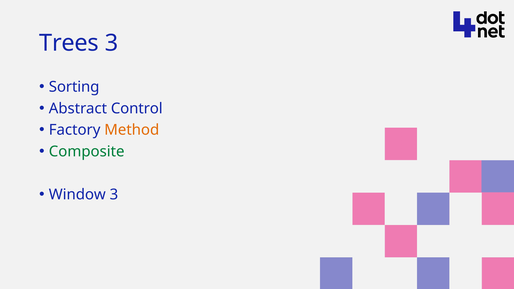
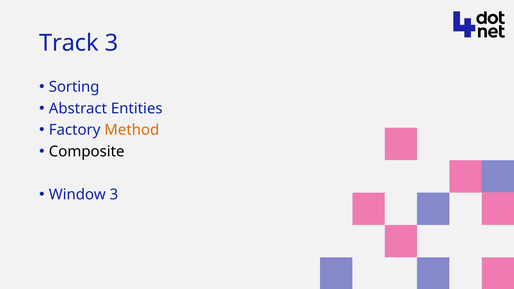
Trees: Trees -> Track
Control: Control -> Entities
Composite colour: green -> black
